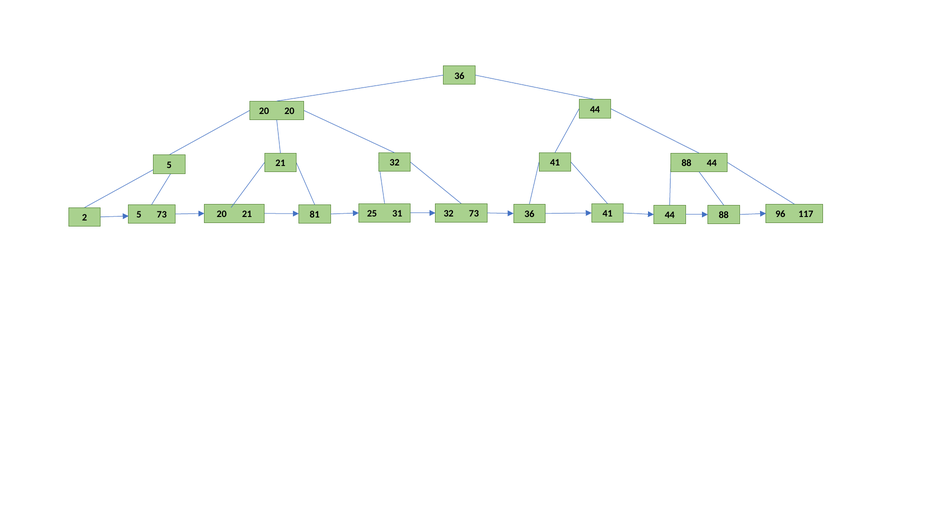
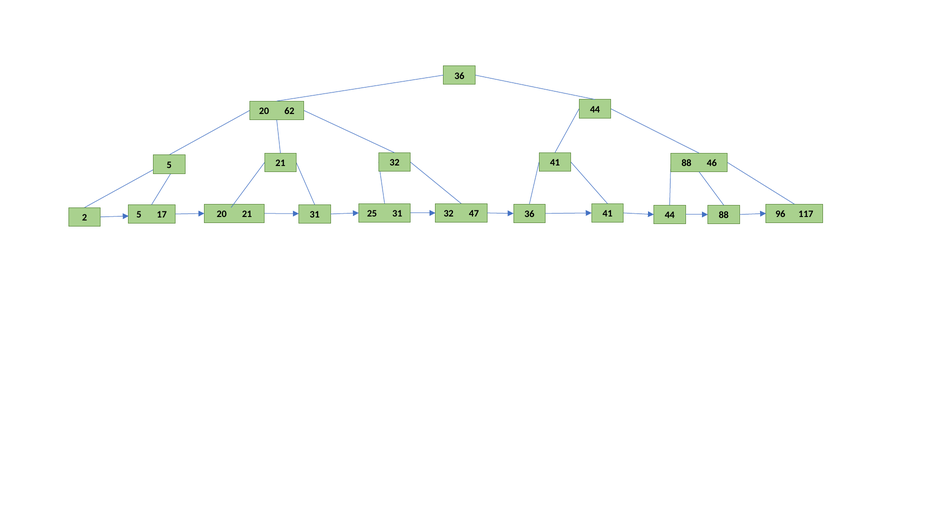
20 20: 20 -> 62
88 44: 44 -> 46
32 73: 73 -> 47
21 81: 81 -> 31
5 73: 73 -> 17
